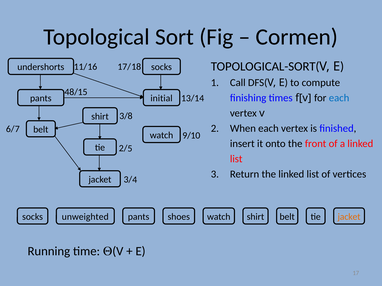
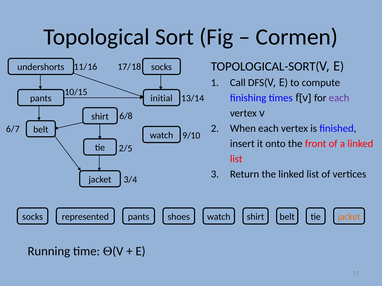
48/: 48/ -> 10/
each at (339, 98) colour: blue -> purple
3/: 3/ -> 6/
unweighted: unweighted -> represented
